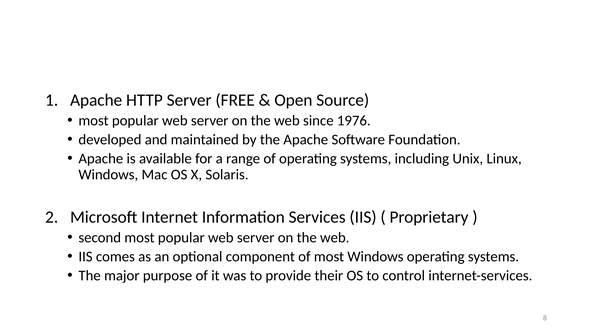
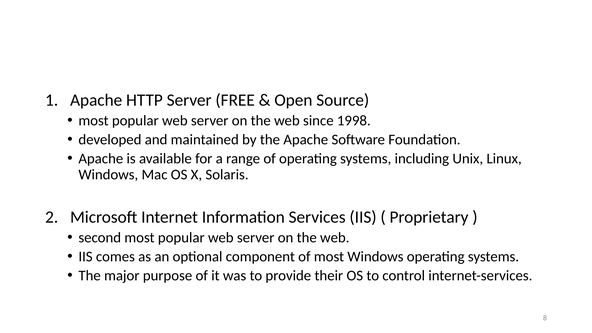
1976: 1976 -> 1998
